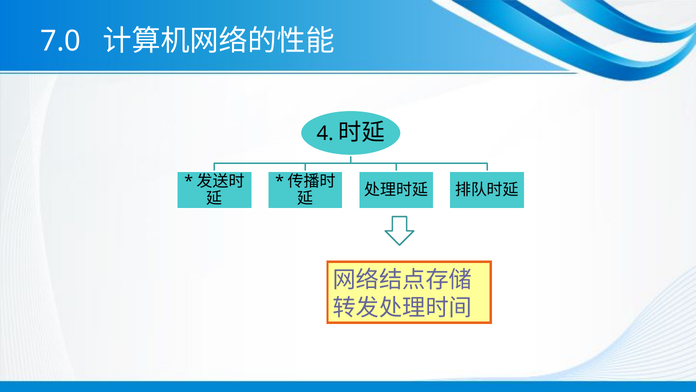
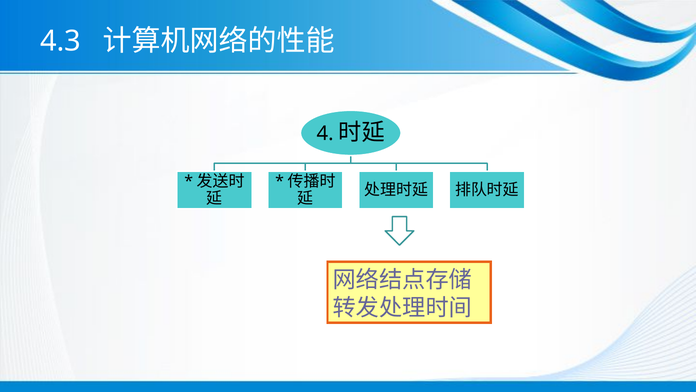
7.0: 7.0 -> 4.3
